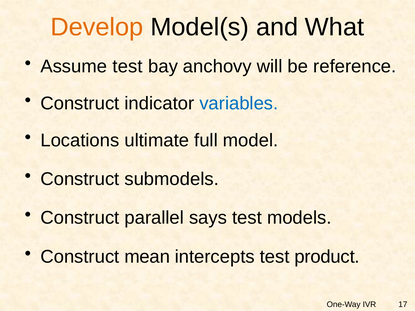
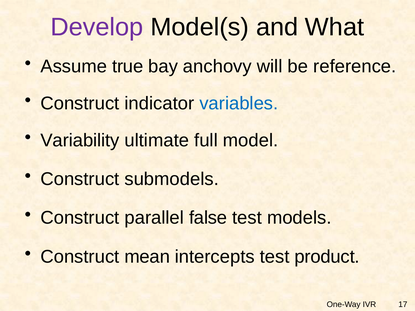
Develop colour: orange -> purple
Assume test: test -> true
Locations: Locations -> Variability
says: says -> false
